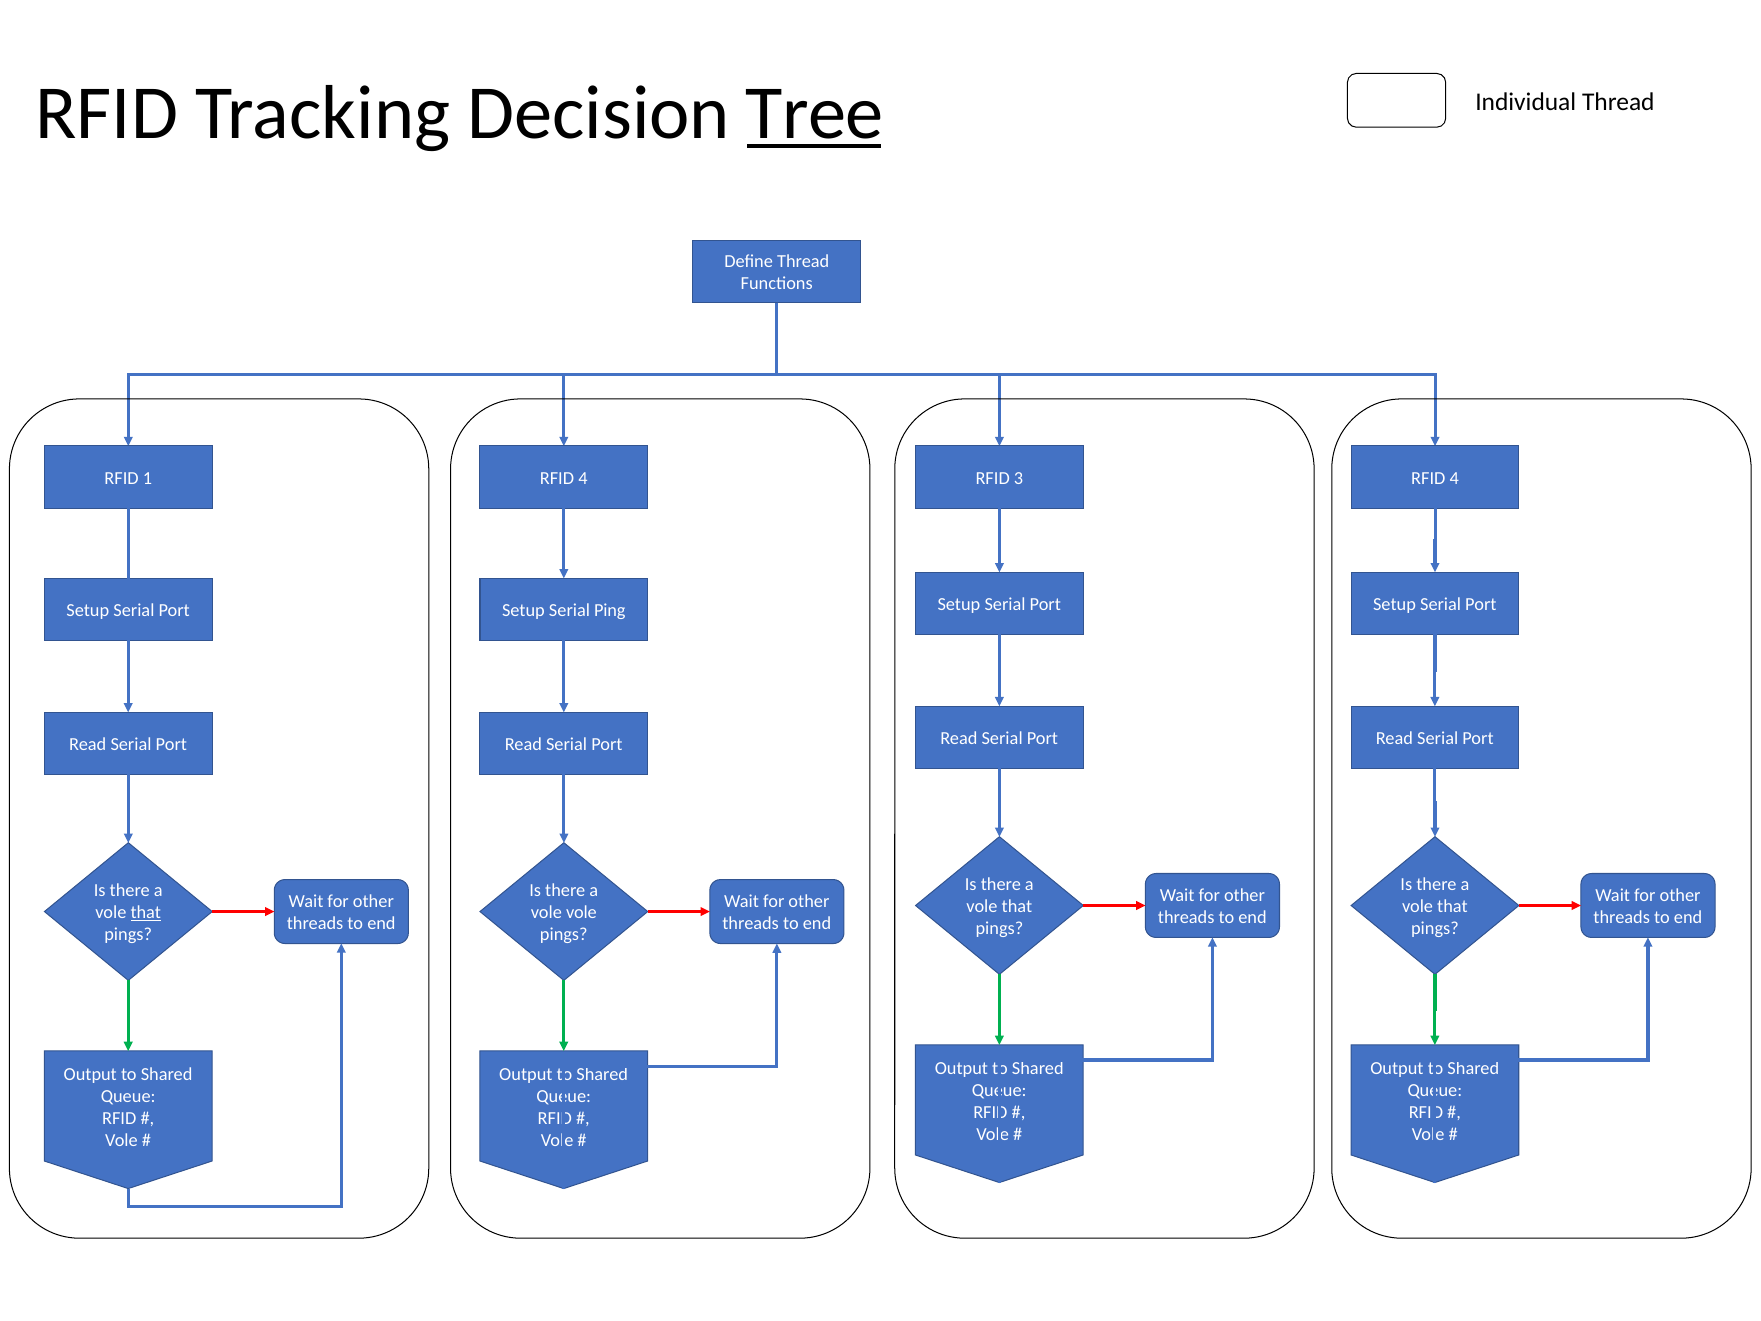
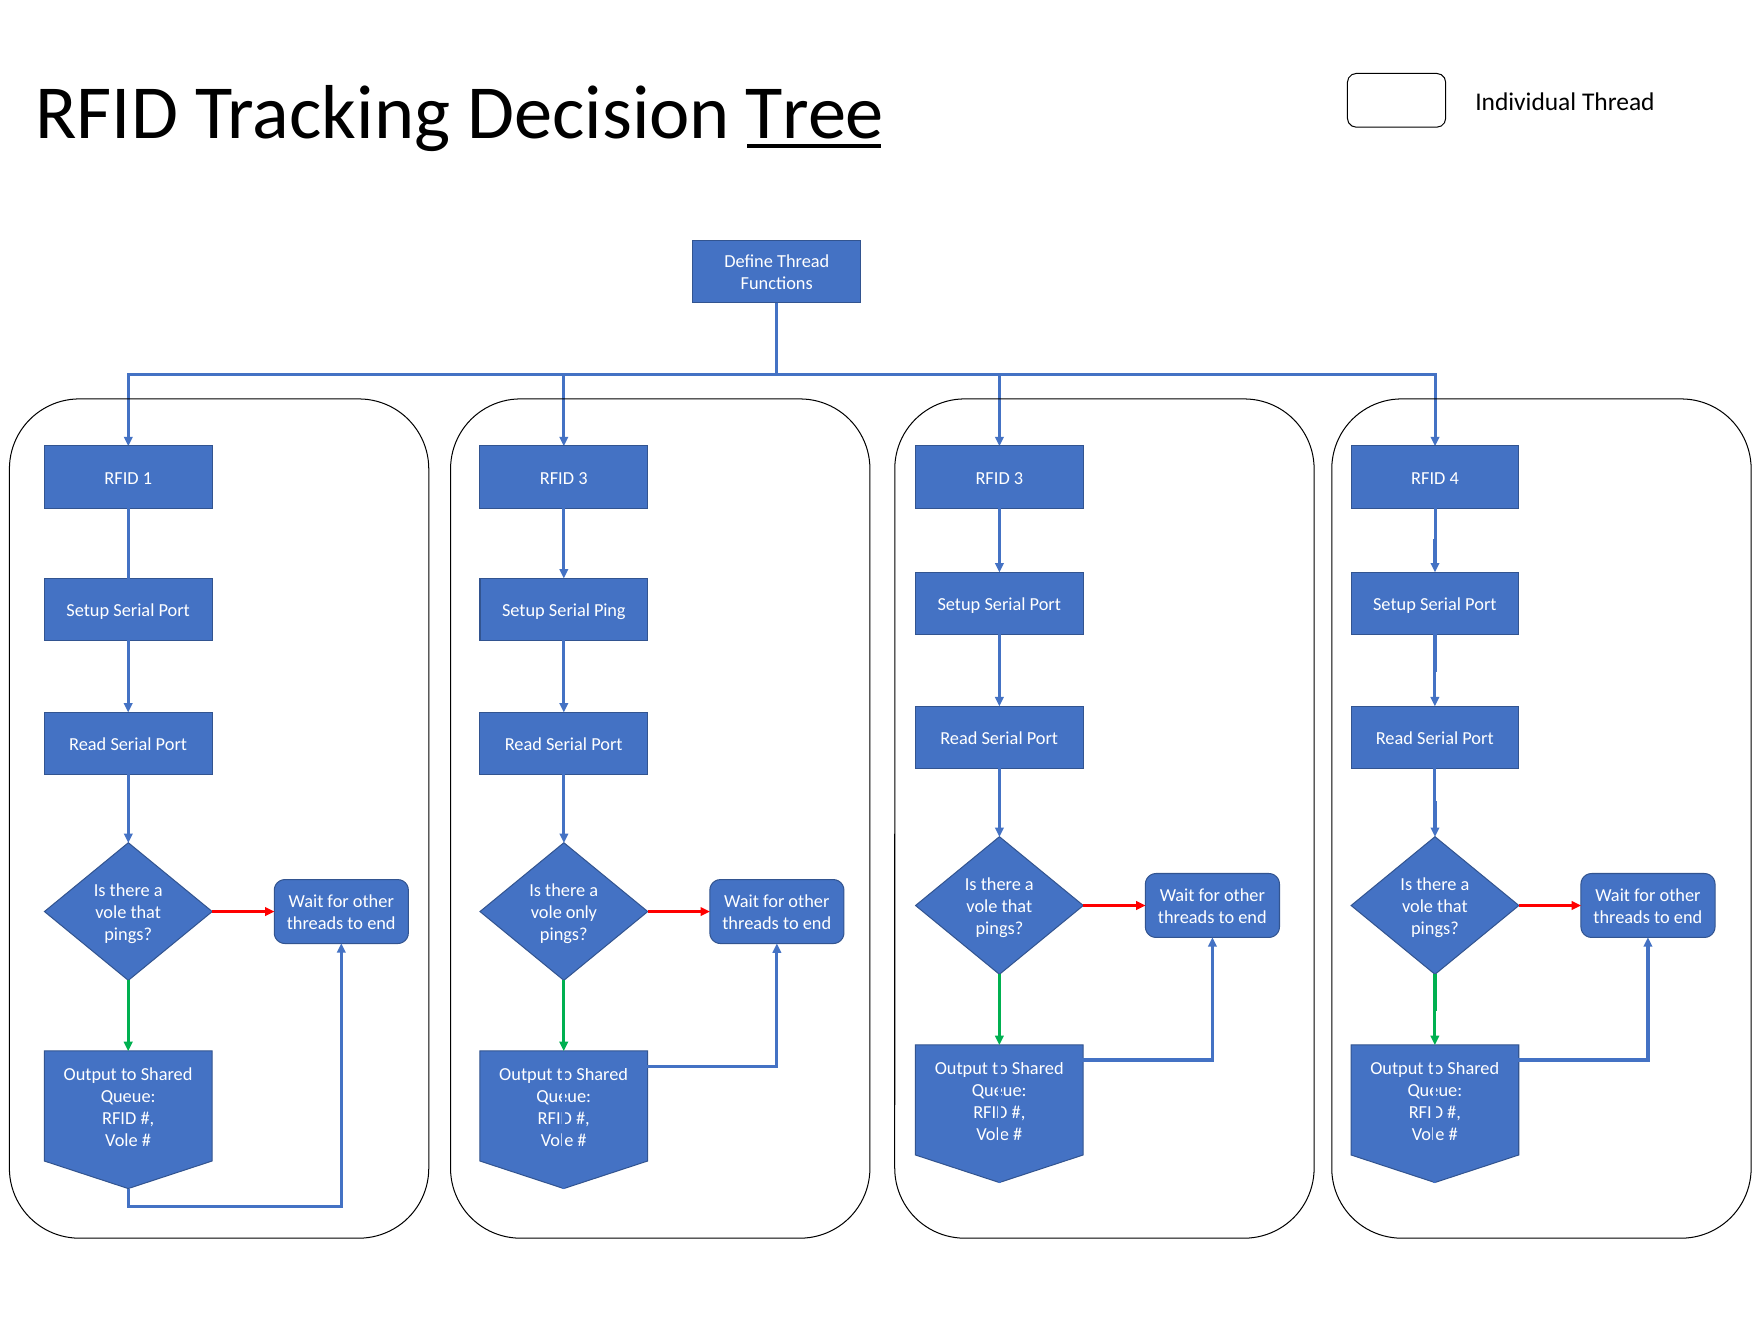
4 at (583, 478): 4 -> 3
that at (146, 913) underline: present -> none
vole vole: vole -> only
